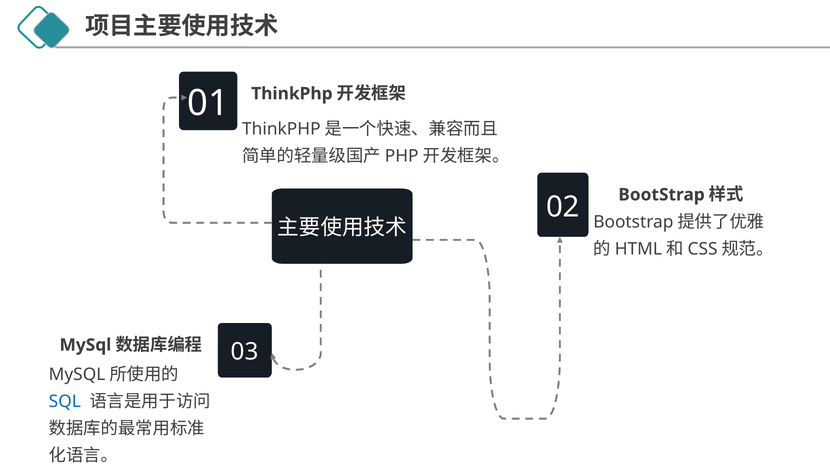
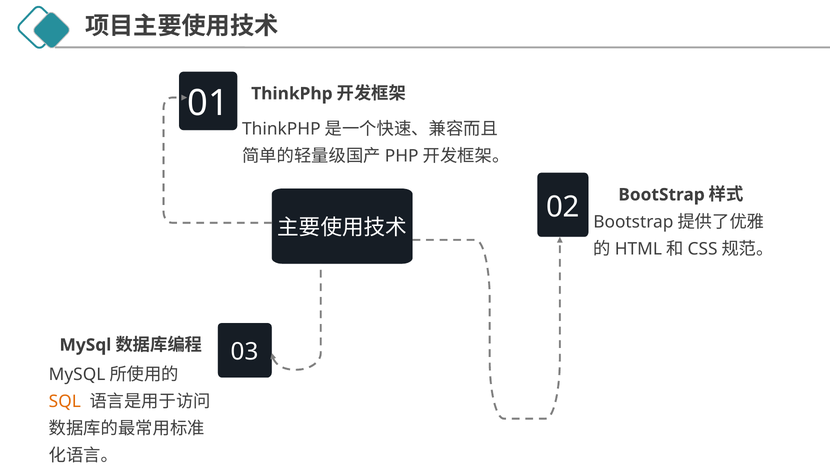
SQL colour: blue -> orange
